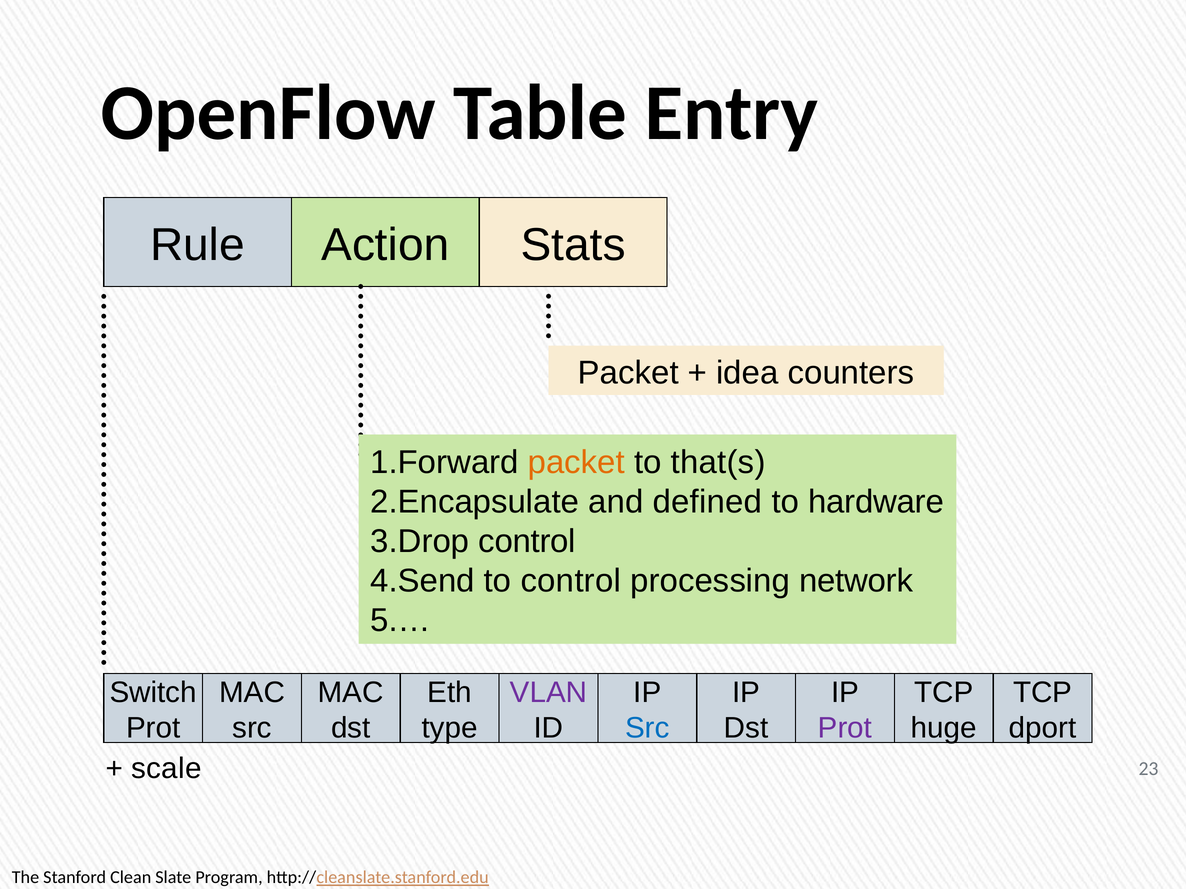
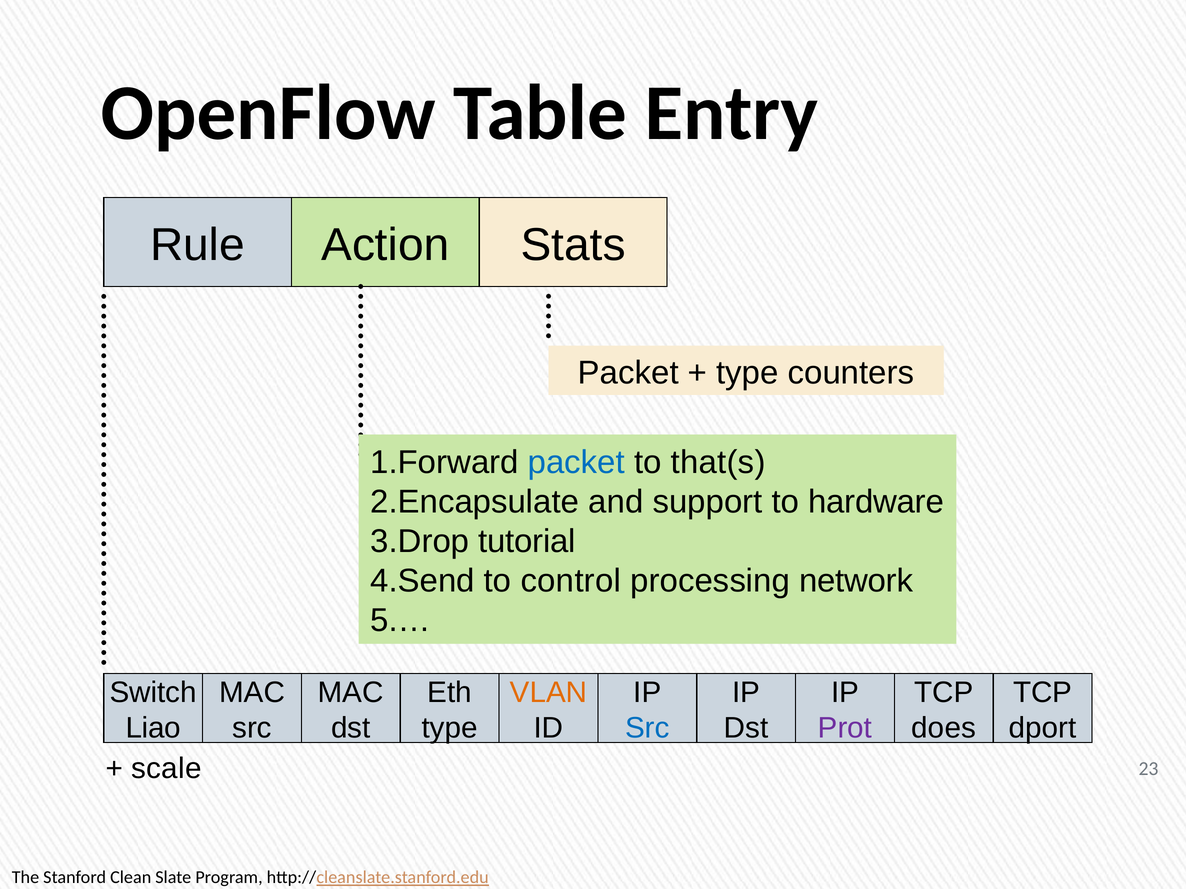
idea at (747, 373): idea -> type
packet at (576, 463) colour: orange -> blue
defined: defined -> support
control at (527, 542): control -> tutorial
VLAN colour: purple -> orange
Prot at (153, 728): Prot -> Liao
huge: huge -> does
